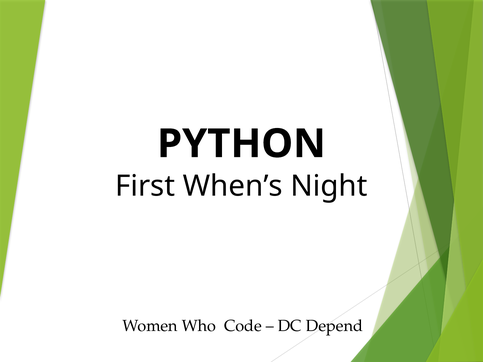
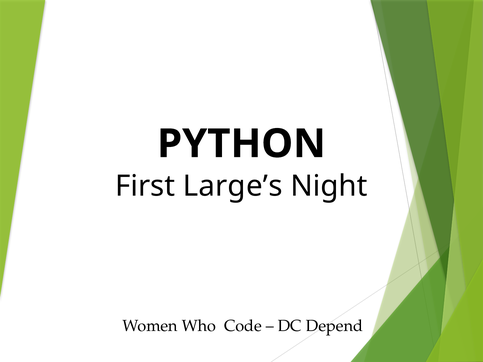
When’s: When’s -> Large’s
